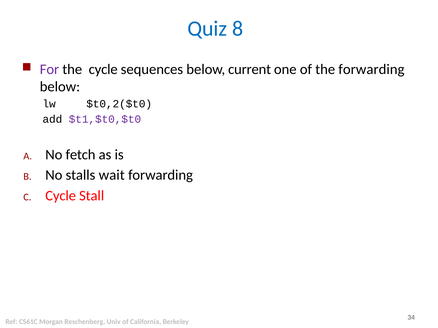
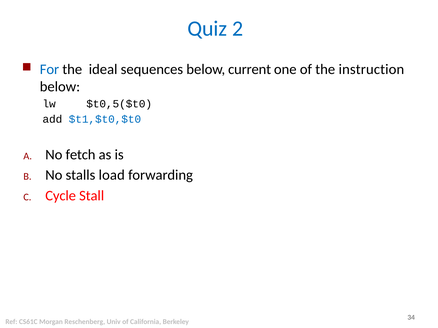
8: 8 -> 2
For colour: purple -> blue
the cycle: cycle -> ideal
the forwarding: forwarding -> instruction
$t0,2($t0: $t0,2($t0 -> $t0,5($t0
$t1,$t0,$t0 colour: purple -> blue
wait: wait -> load
